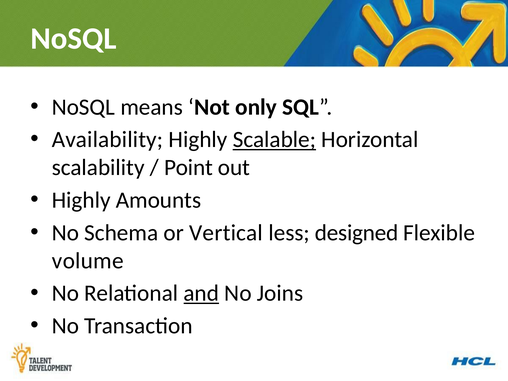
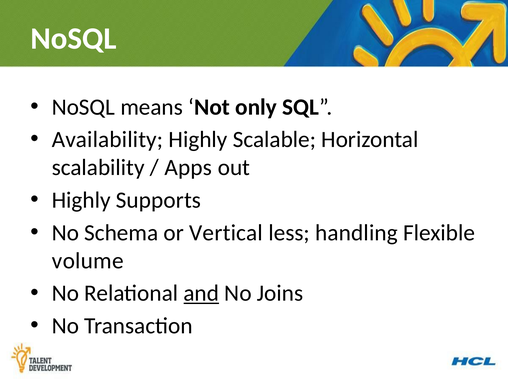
Scalable underline: present -> none
Point: Point -> Apps
Amounts: Amounts -> Supports
designed: designed -> handling
